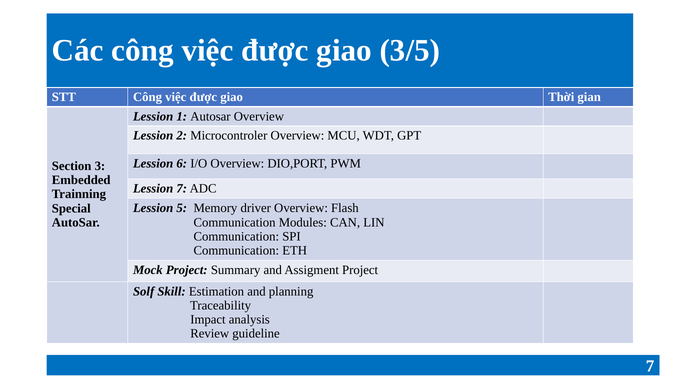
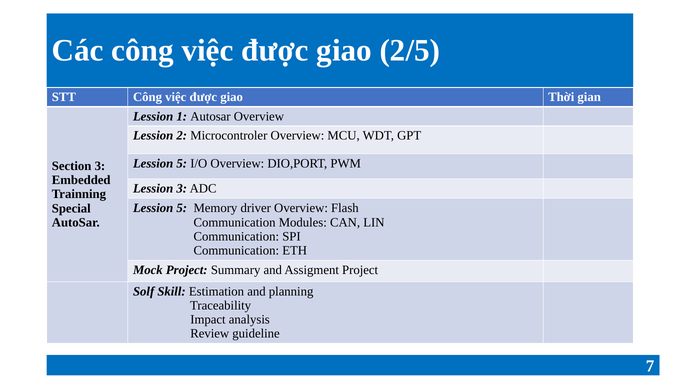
3/5: 3/5 -> 2/5
6 at (182, 163): 6 -> 5
Lession 7: 7 -> 3
